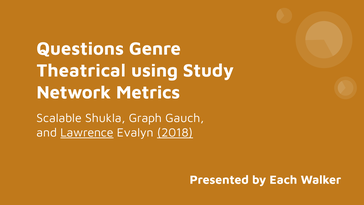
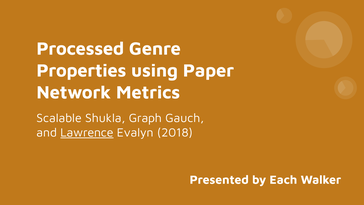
Questions: Questions -> Processed
Theatrical: Theatrical -> Properties
Study: Study -> Paper
2018 underline: present -> none
